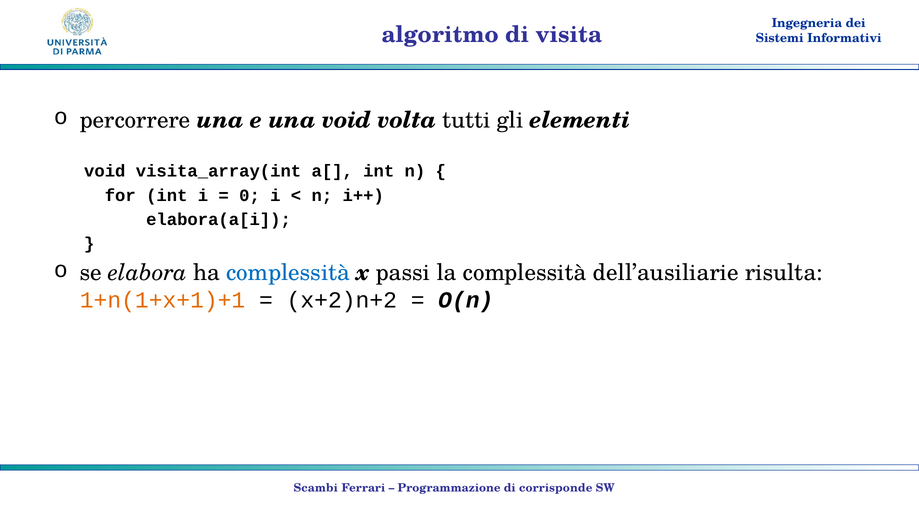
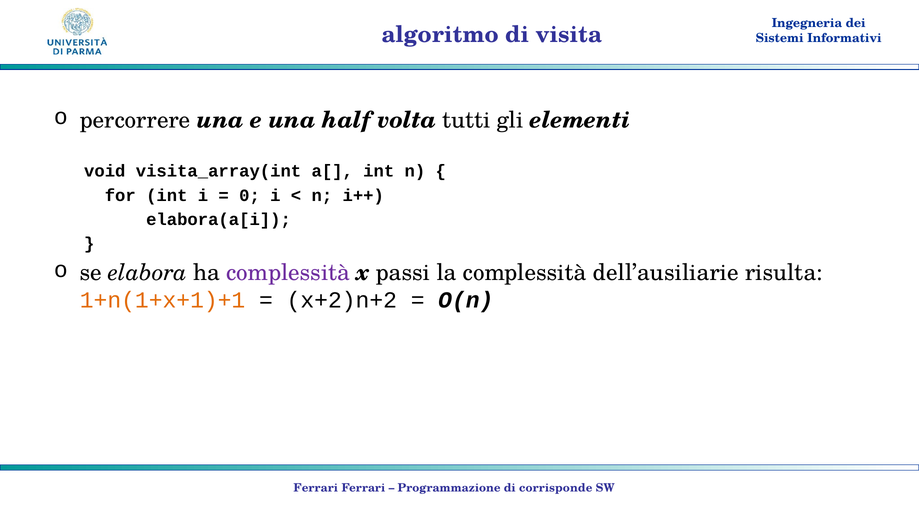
una void: void -> half
complessità at (288, 273) colour: blue -> purple
Scambi at (316, 488): Scambi -> Ferrari
